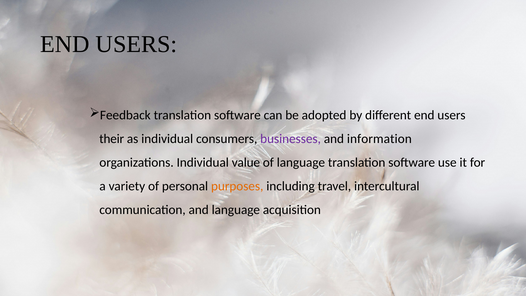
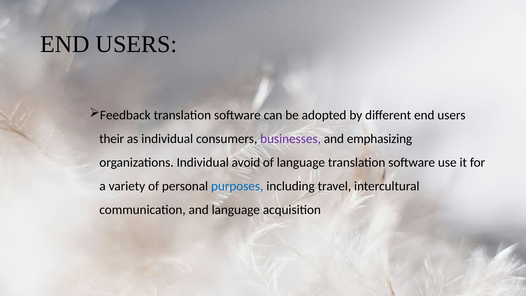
information: information -> emphasizing
value: value -> avoid
purposes colour: orange -> blue
